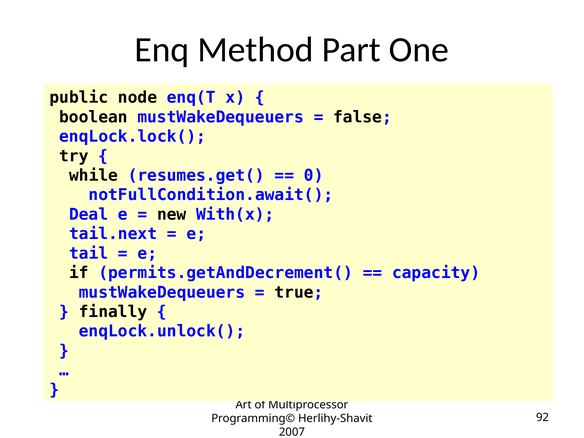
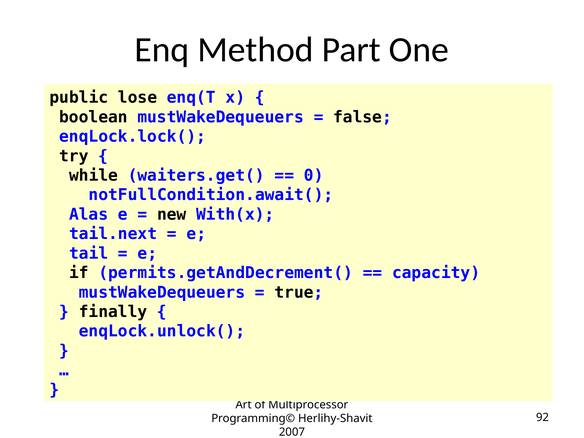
node: node -> lose
resumes.get(: resumes.get( -> waiters.get(
Deal: Deal -> Alas
